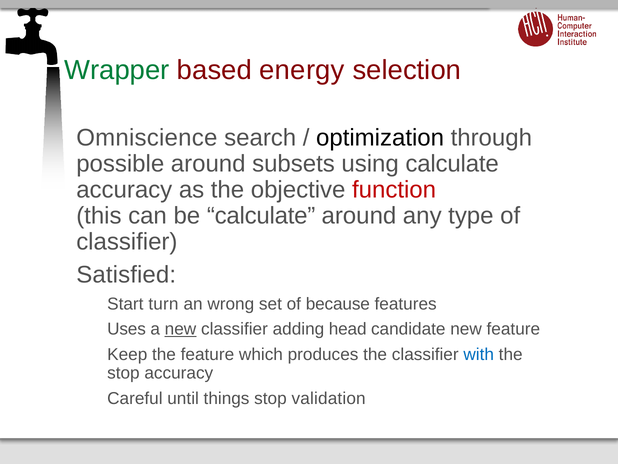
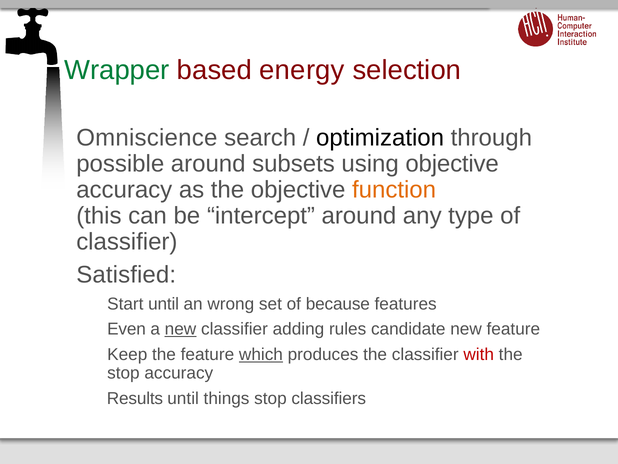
using calculate: calculate -> objective
function colour: red -> orange
be calculate: calculate -> intercept
Start turn: turn -> until
Uses: Uses -> Even
head: head -> rules
which underline: none -> present
with colour: blue -> red
Careful: Careful -> Results
validation: validation -> classifiers
